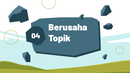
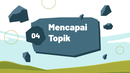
Berusaha: Berusaha -> Mencapai
